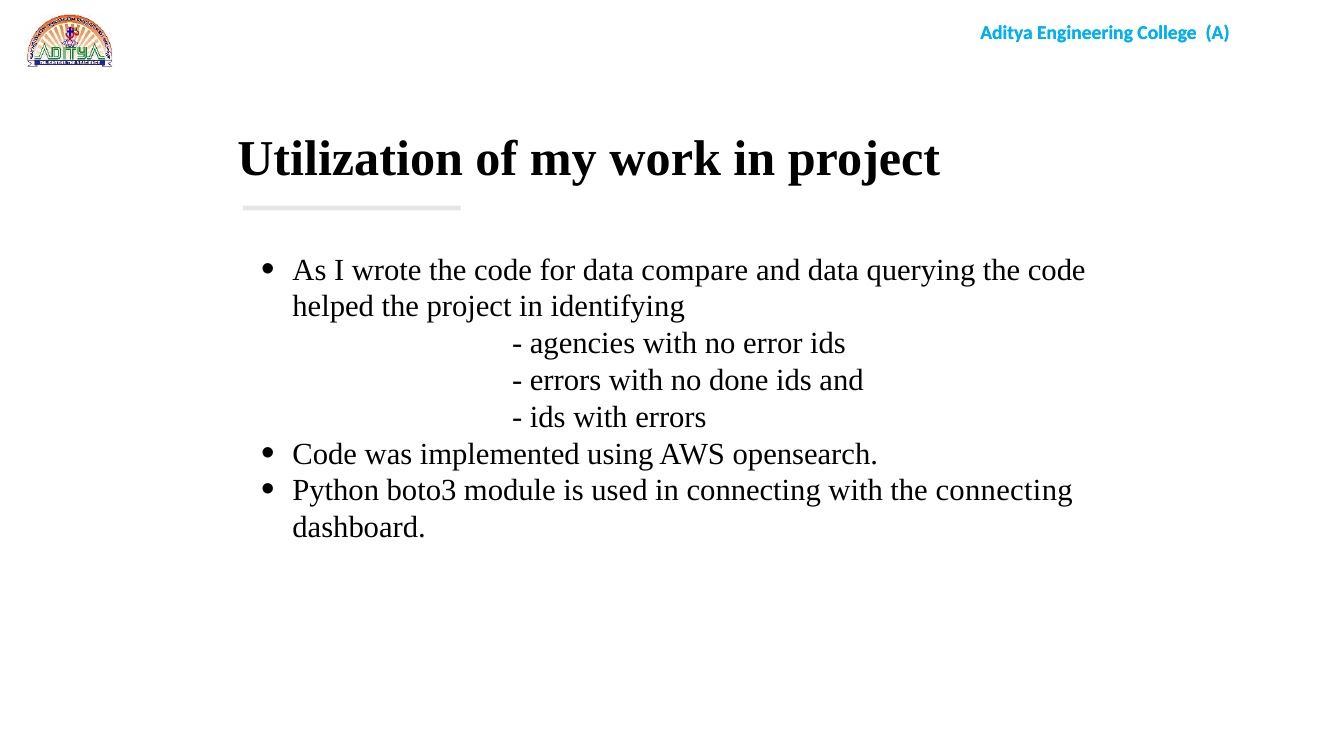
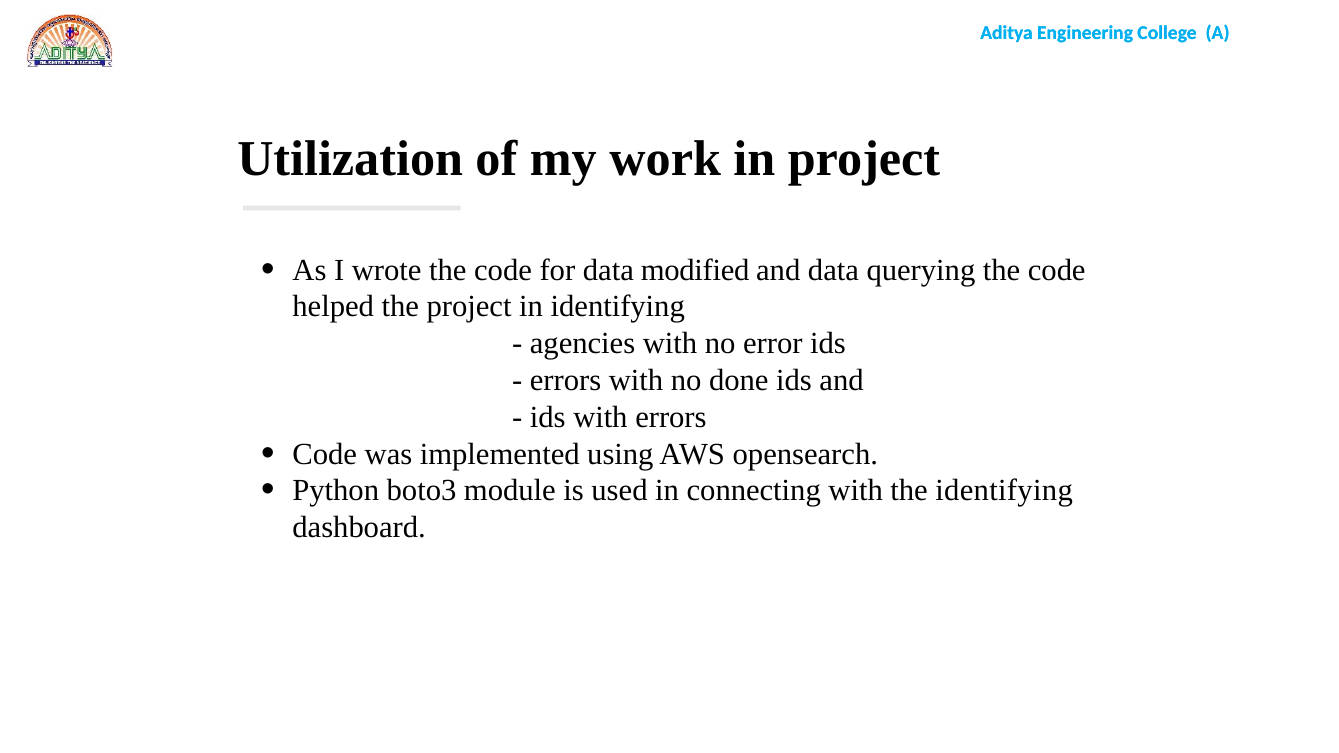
compare: compare -> modified
the connecting: connecting -> identifying
